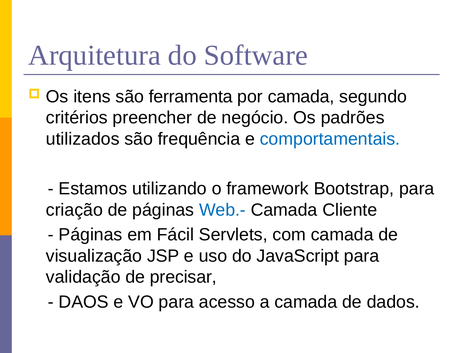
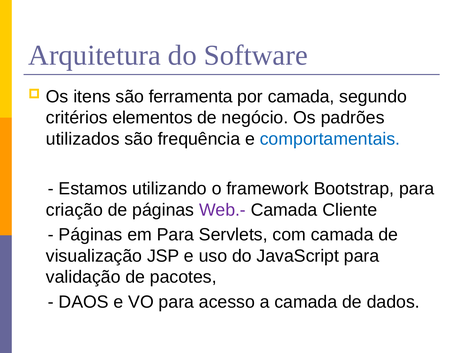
preencher: preencher -> elementos
Web.- colour: blue -> purple
em Fácil: Fácil -> Para
precisar: precisar -> pacotes
